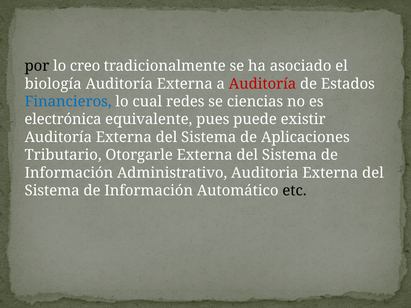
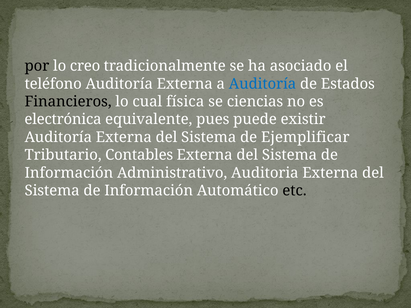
biología: biología -> teléfono
Auditoría at (262, 84) colour: red -> blue
Financieros colour: blue -> black
redes: redes -> física
Aplicaciones: Aplicaciones -> Ejemplificar
Otorgarle: Otorgarle -> Contables
